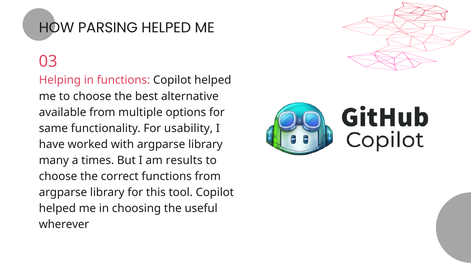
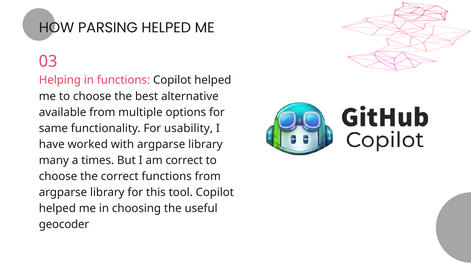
am results: results -> correct
wherever: wherever -> geocoder
